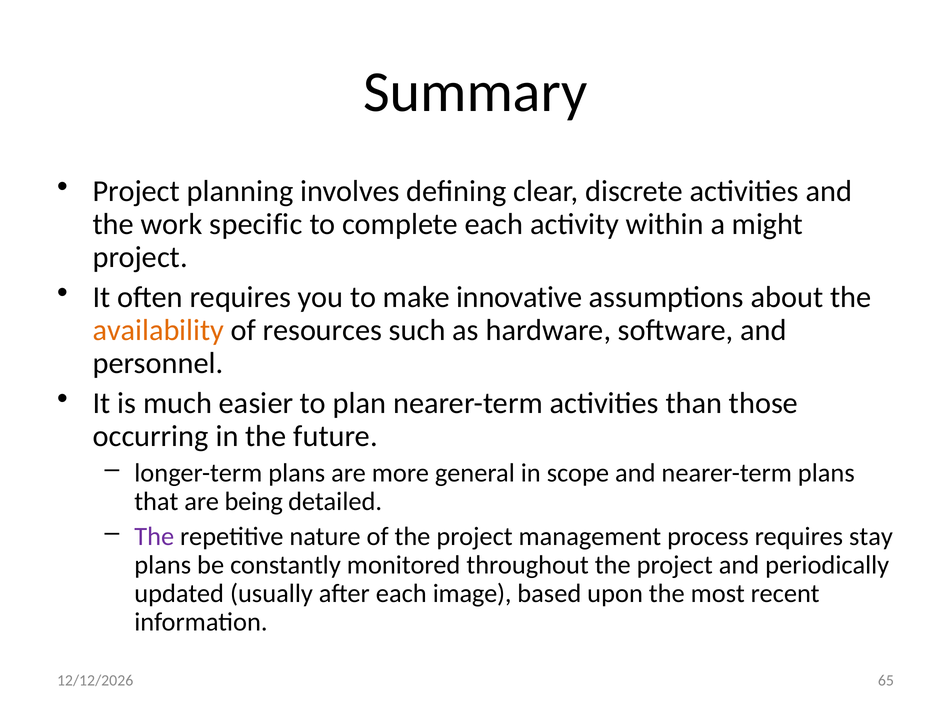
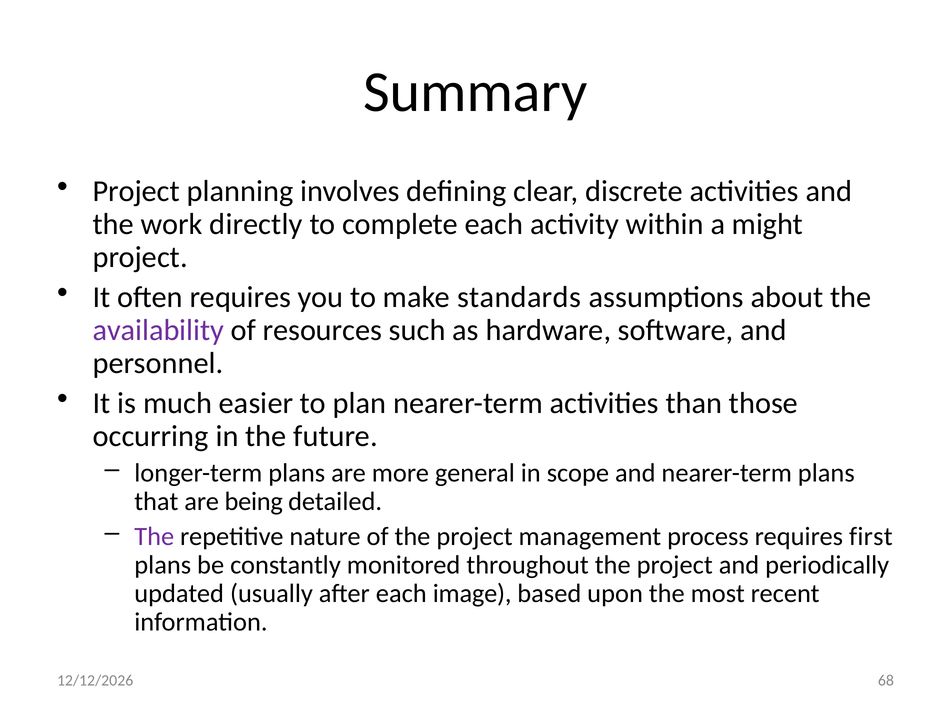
specific: specific -> directly
innovative: innovative -> standards
availability colour: orange -> purple
stay: stay -> first
65: 65 -> 68
